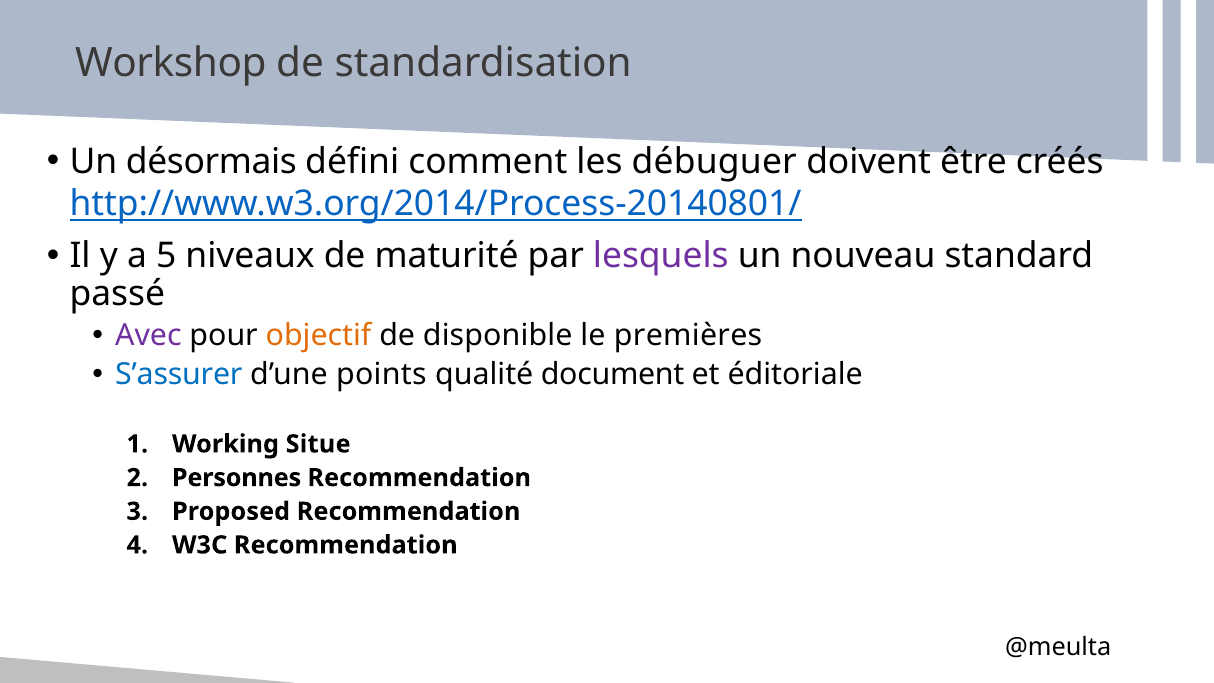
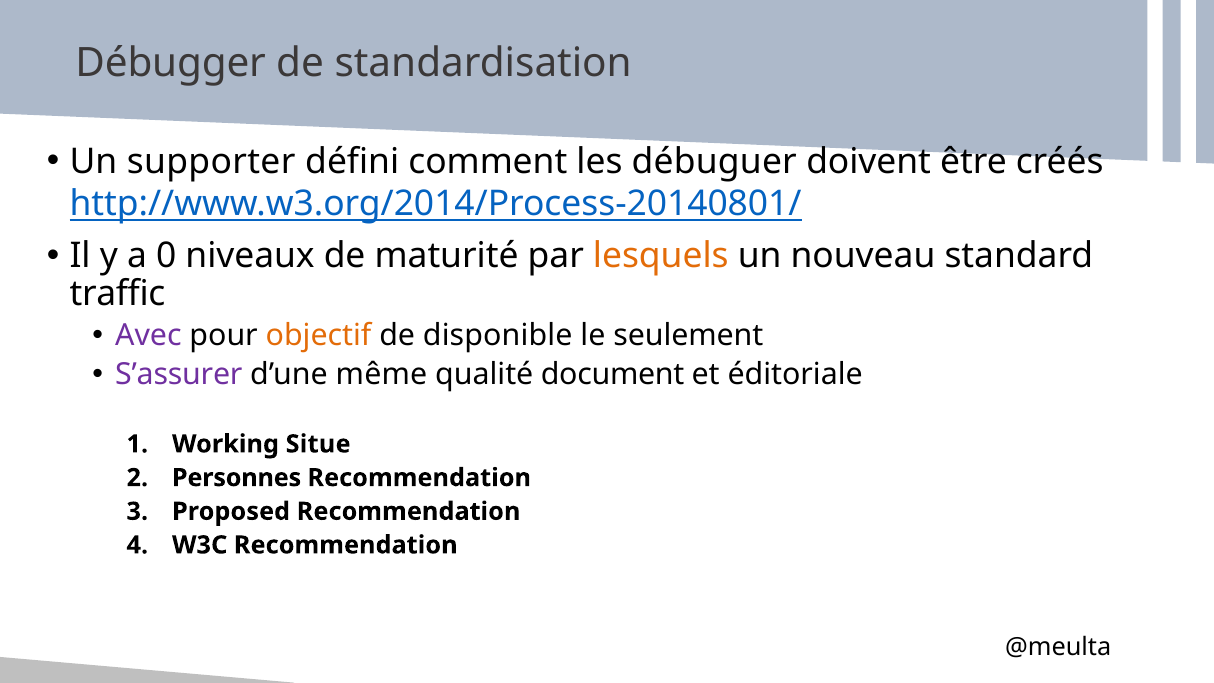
Workshop: Workshop -> Débugger
désormais: désormais -> supporter
5: 5 -> 0
lesquels colour: purple -> orange
passé: passé -> traffic
premières: premières -> seulement
S’assurer colour: blue -> purple
points: points -> même
